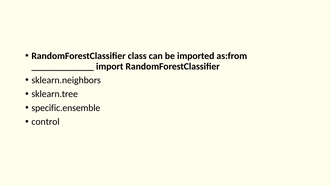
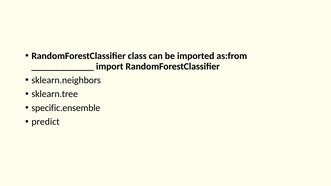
control: control -> predict
